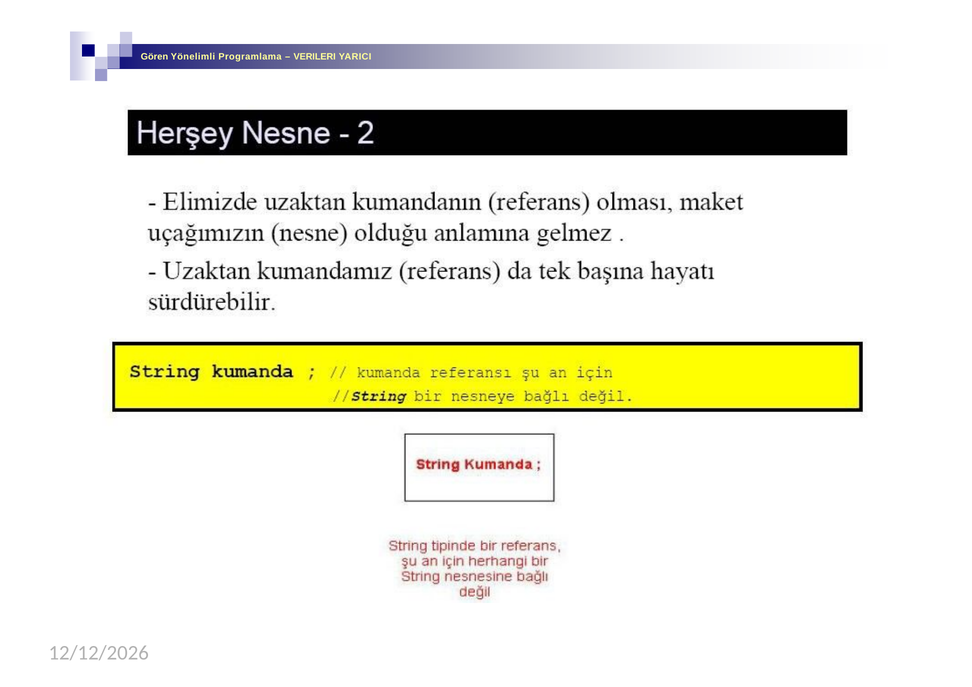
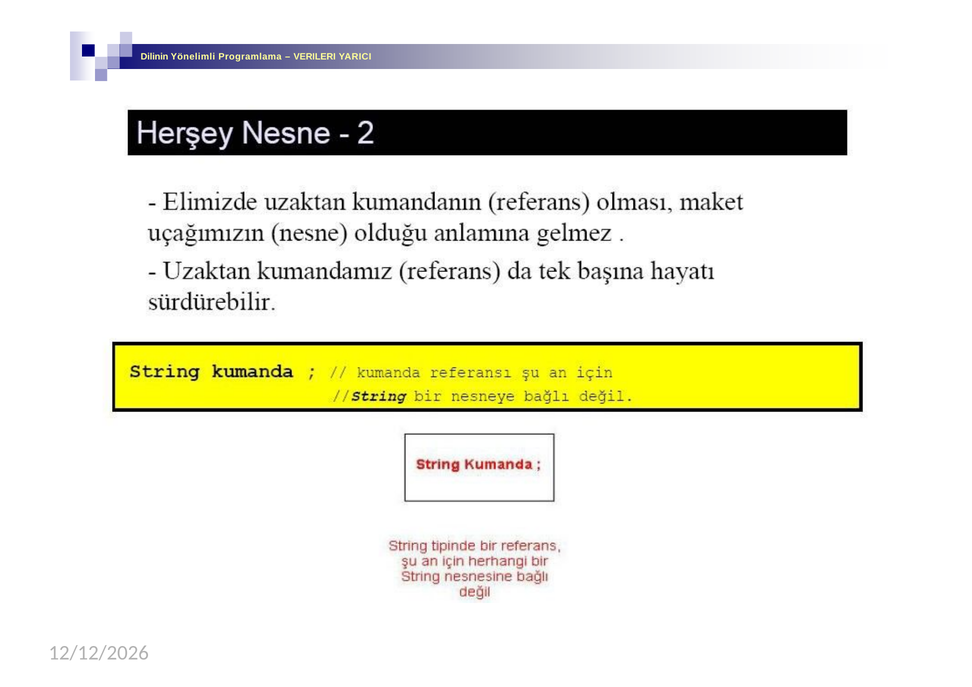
Gören: Gören -> Dilinin
